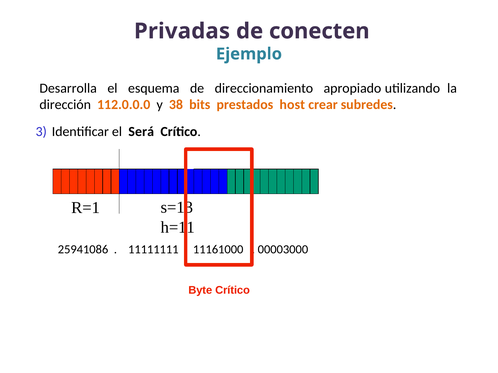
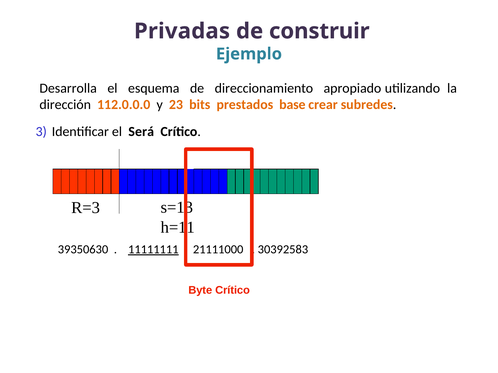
conecten: conecten -> construir
38: 38 -> 23
host: host -> base
R=1: R=1 -> R=3
25941086: 25941086 -> 39350630
11111111 underline: none -> present
11161000: 11161000 -> 21111000
00003000: 00003000 -> 30392583
